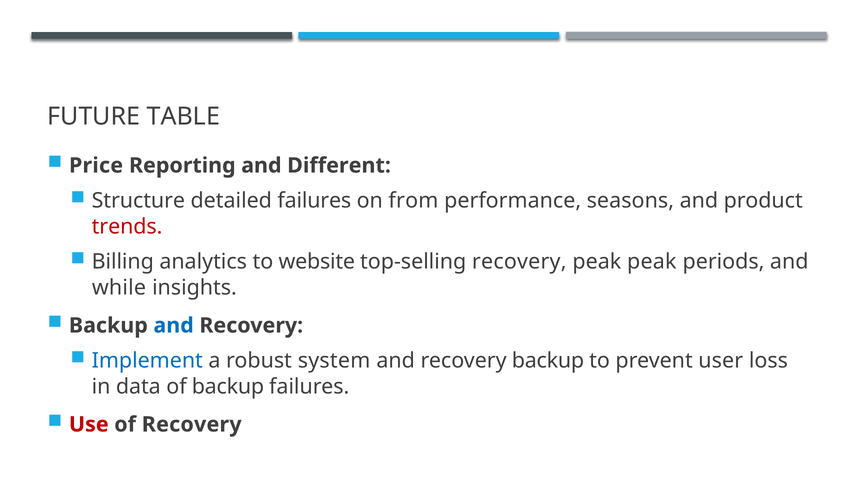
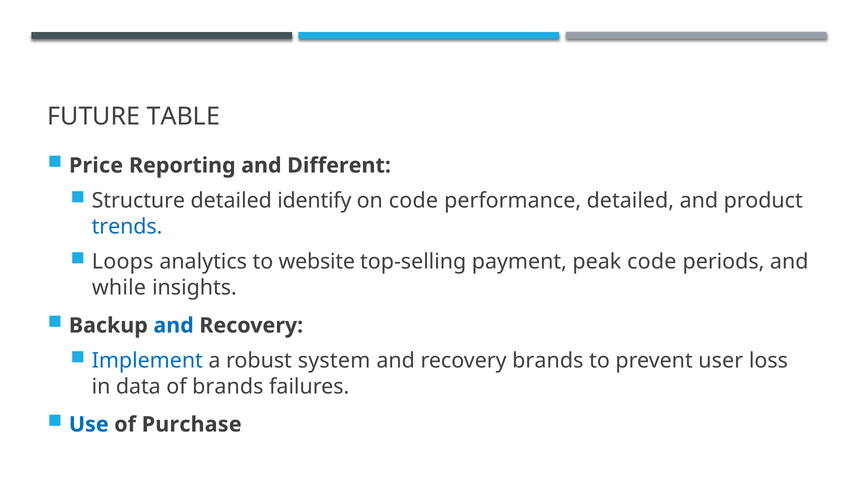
detailed failures: failures -> identify
on from: from -> code
performance seasons: seasons -> detailed
trends colour: red -> blue
Billing: Billing -> Loops
top-selling recovery: recovery -> payment
peak peak: peak -> code
recovery backup: backup -> brands
of backup: backup -> brands
Use colour: red -> blue
of Recovery: Recovery -> Purchase
